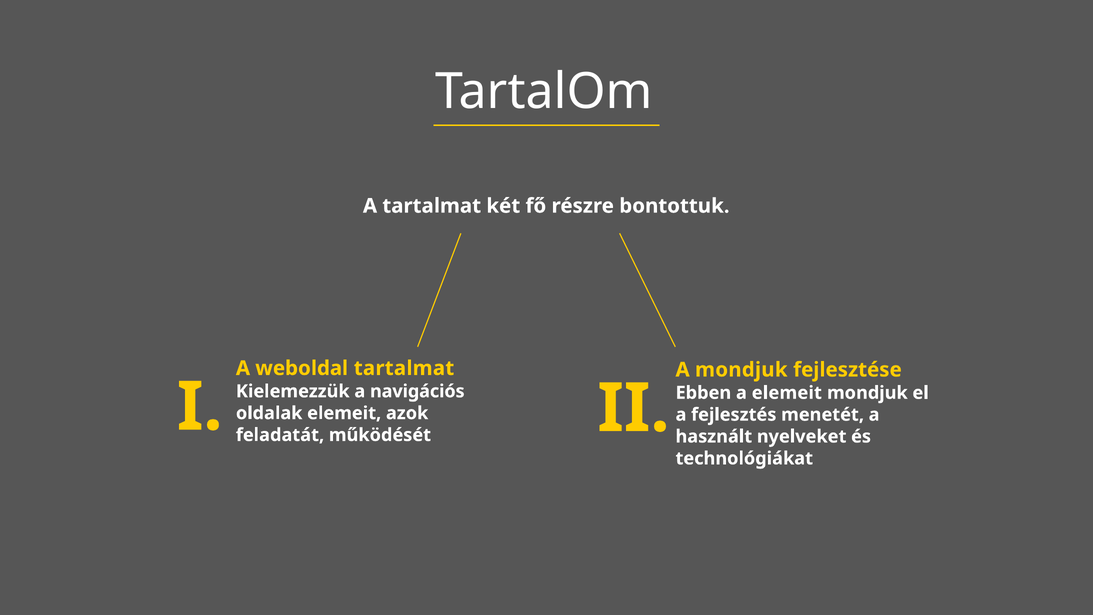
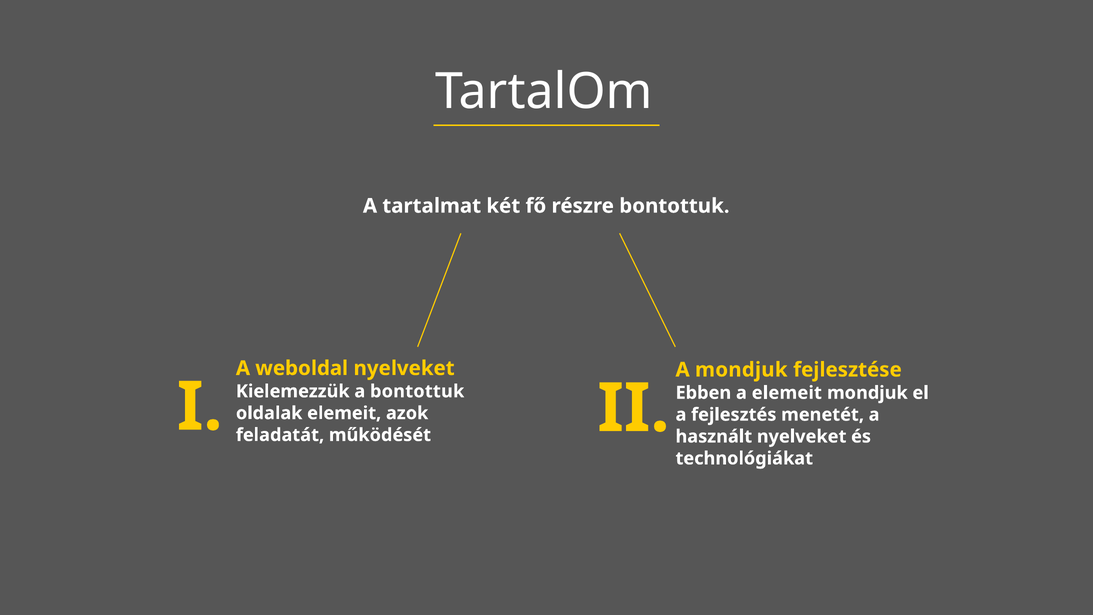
weboldal tartalmat: tartalmat -> nyelveket
a navigációs: navigációs -> bontottuk
